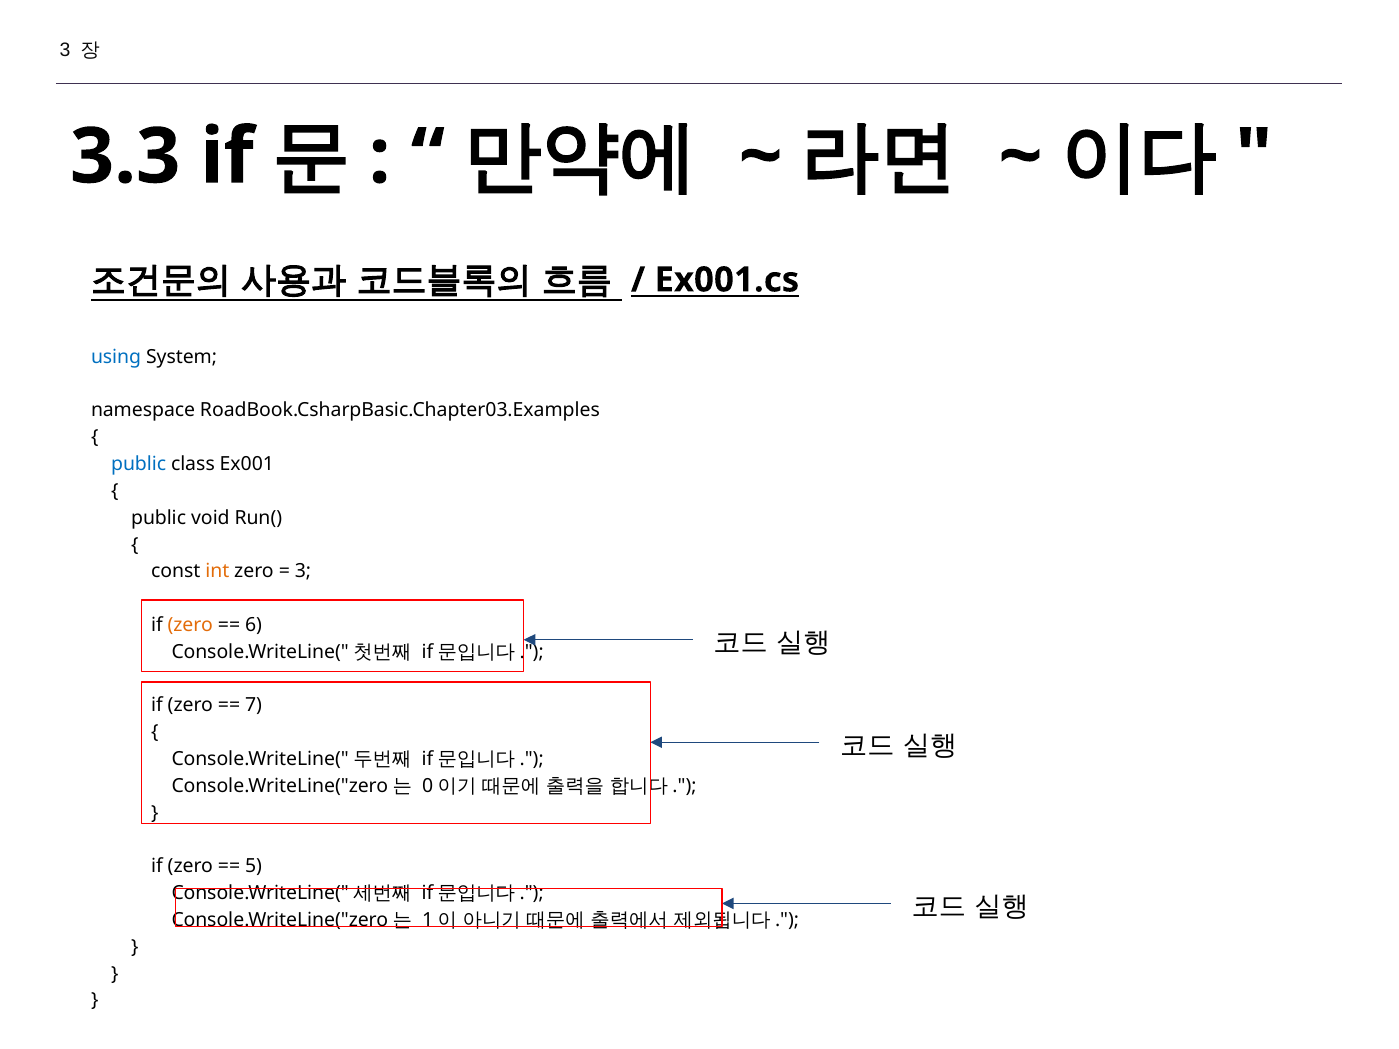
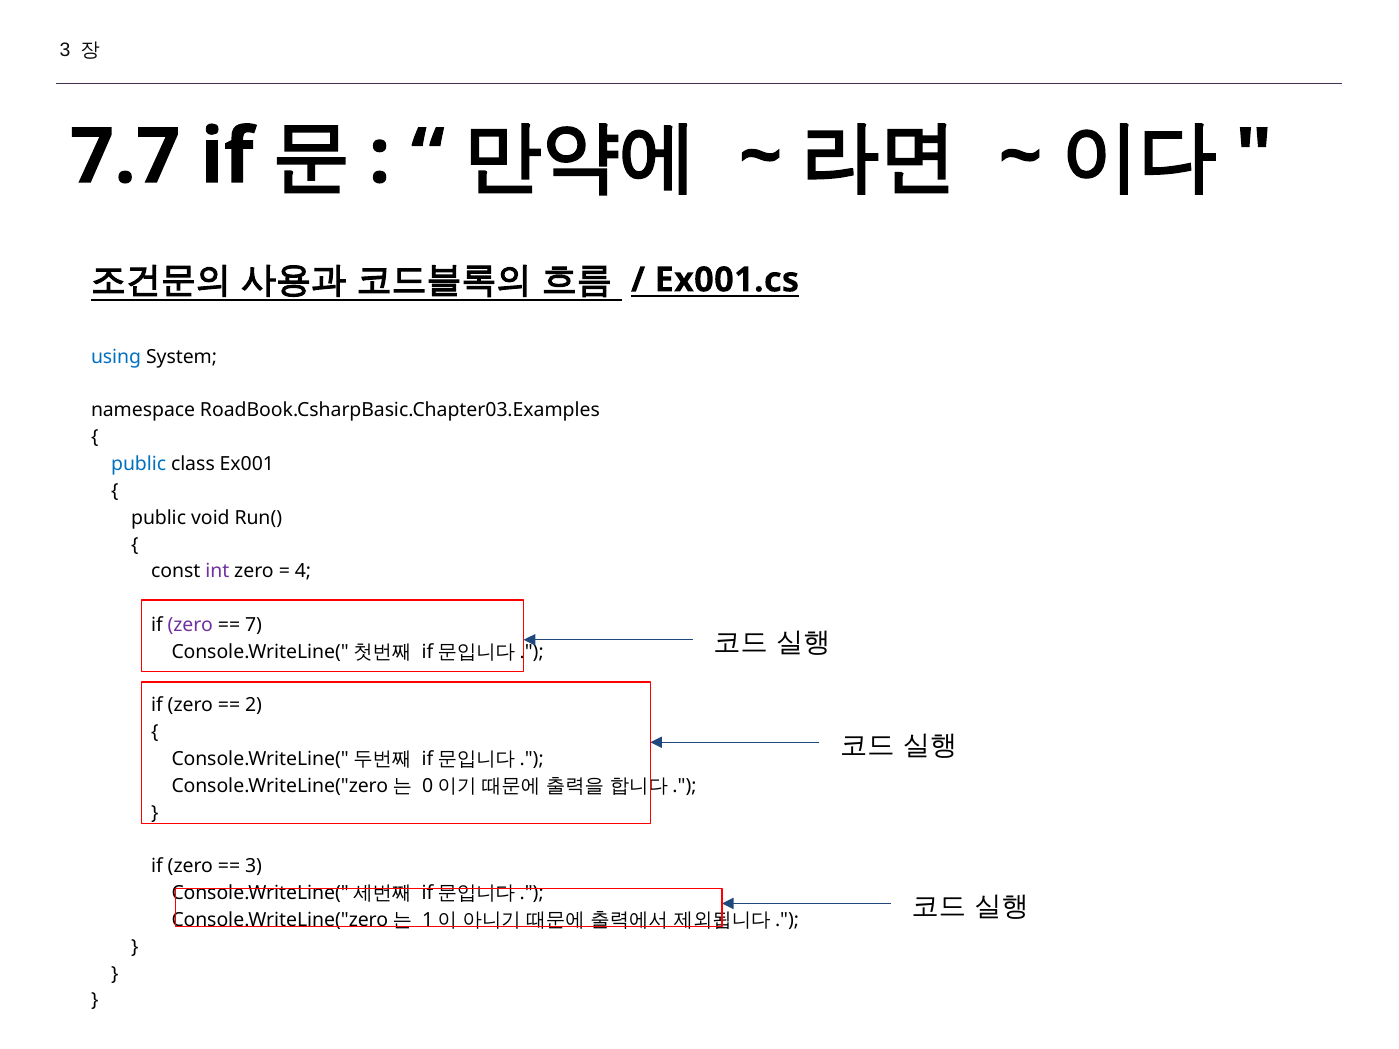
3.3: 3.3 -> 7.7
int colour: orange -> purple
3 at (303, 572): 3 -> 4
zero at (190, 625) colour: orange -> purple
6: 6 -> 7
7: 7 -> 2
5 at (254, 867): 5 -> 3
